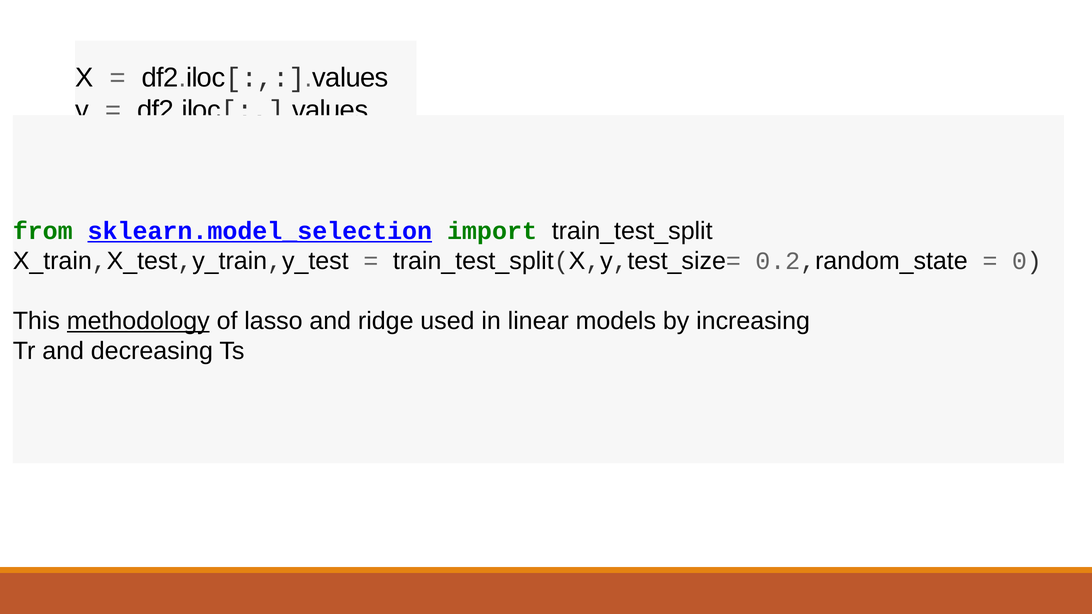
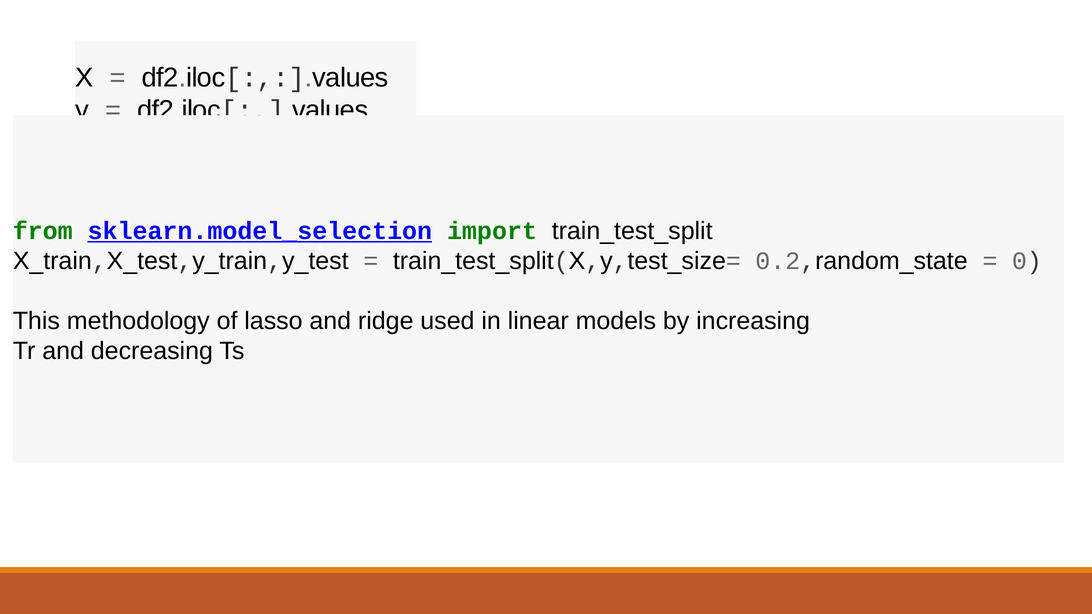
methodology underline: present -> none
